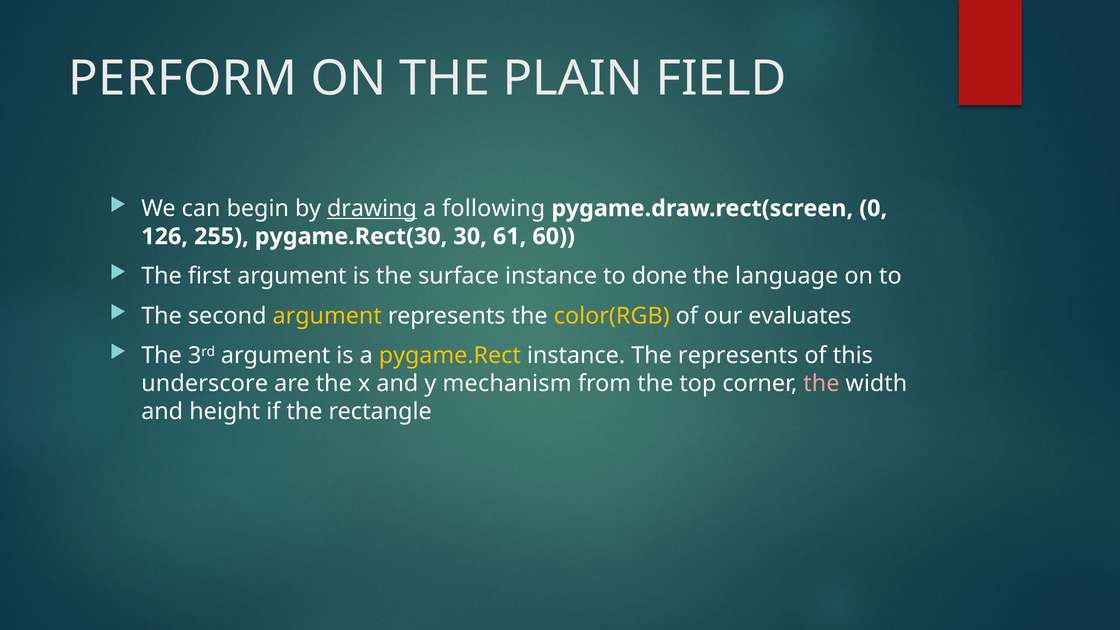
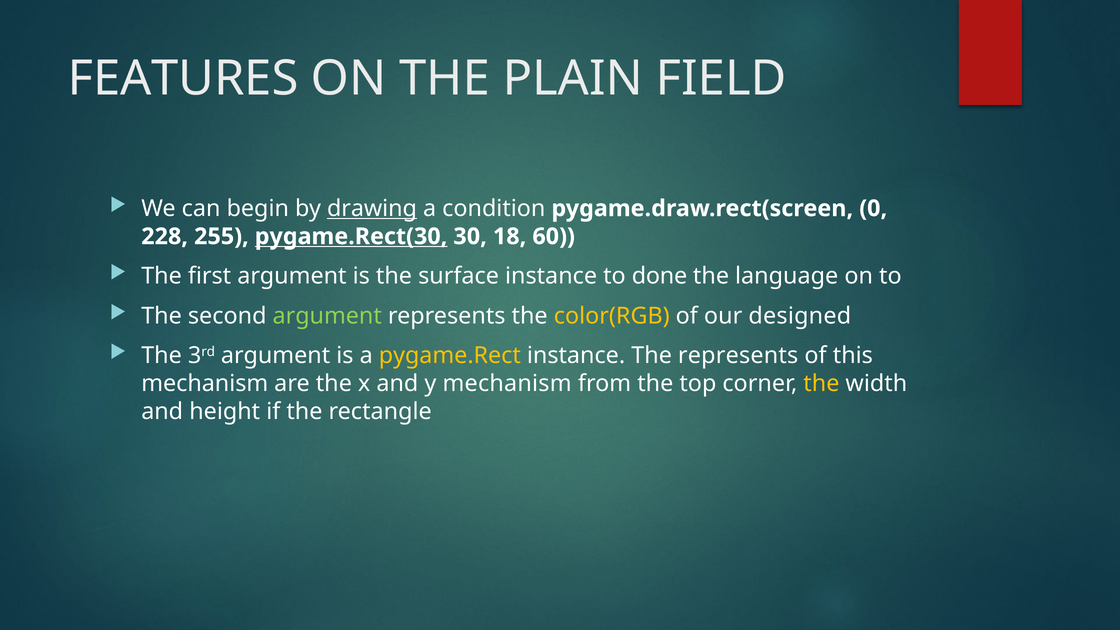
PERFORM: PERFORM -> FEATURES
following: following -> condition
126: 126 -> 228
pygame.Rect(30 underline: none -> present
61: 61 -> 18
argument at (327, 316) colour: yellow -> light green
evaluates: evaluates -> designed
underscore at (205, 384): underscore -> mechanism
the at (821, 384) colour: pink -> yellow
